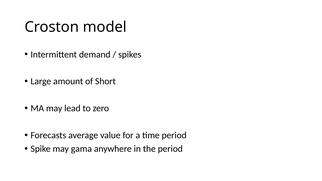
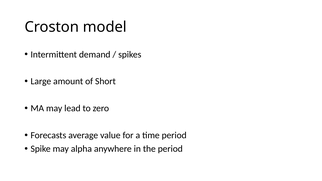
gama: gama -> alpha
